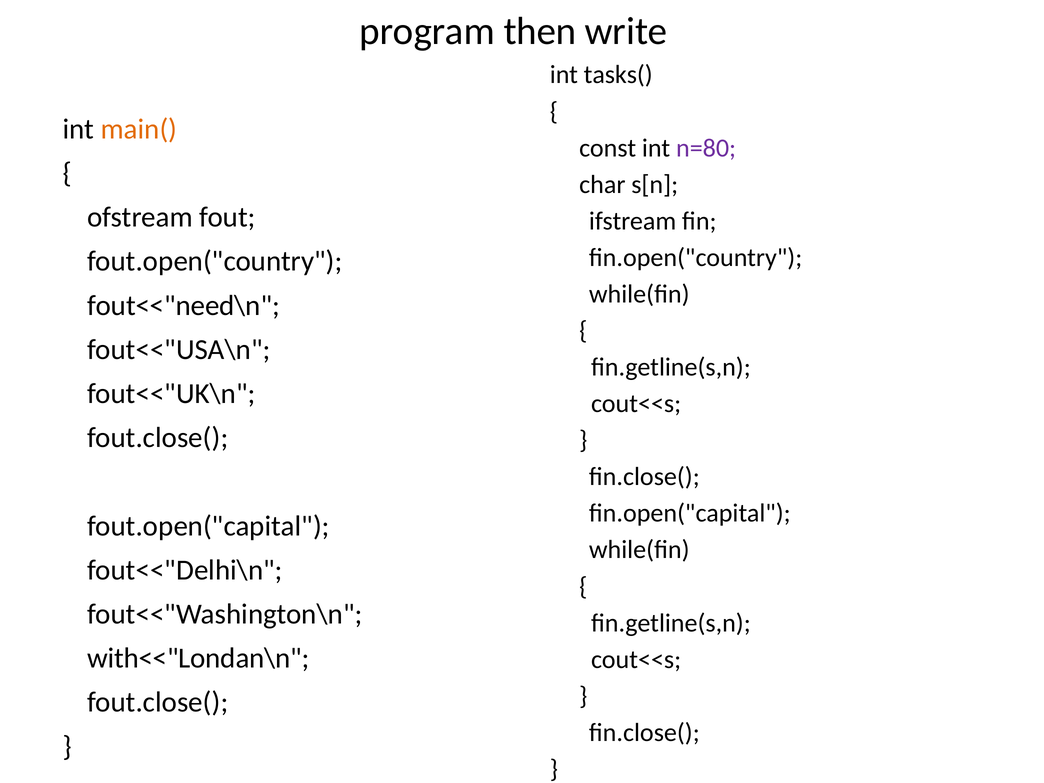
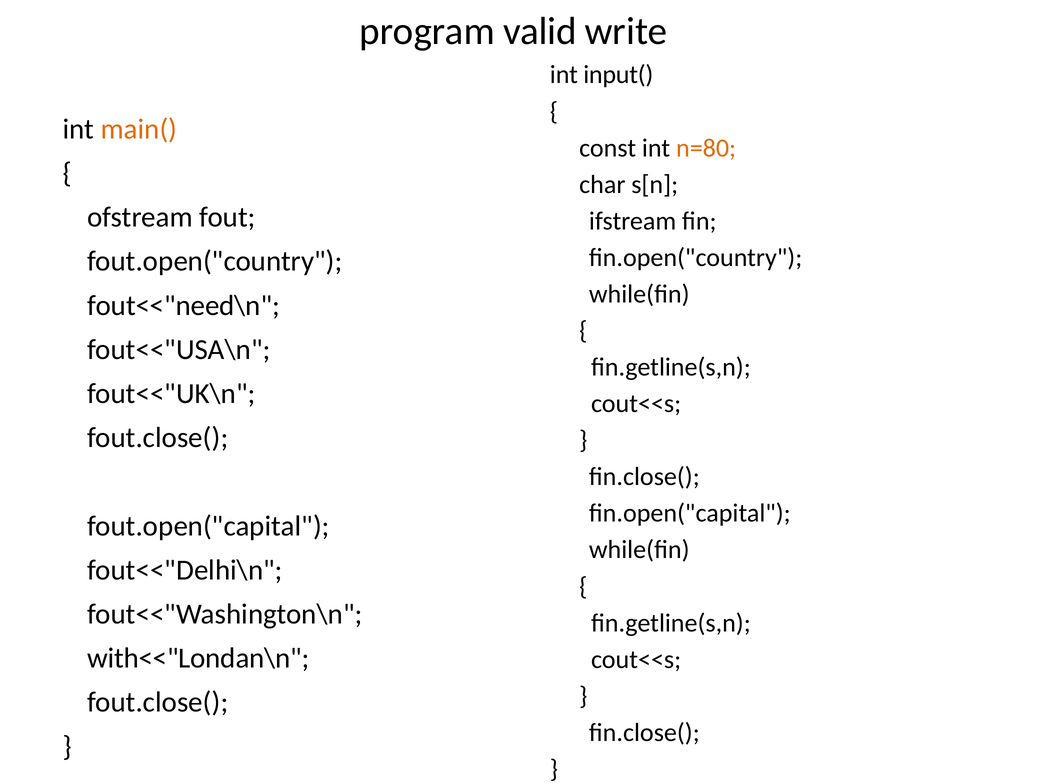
then: then -> valid
tasks(: tasks( -> input(
n=80 colour: purple -> orange
